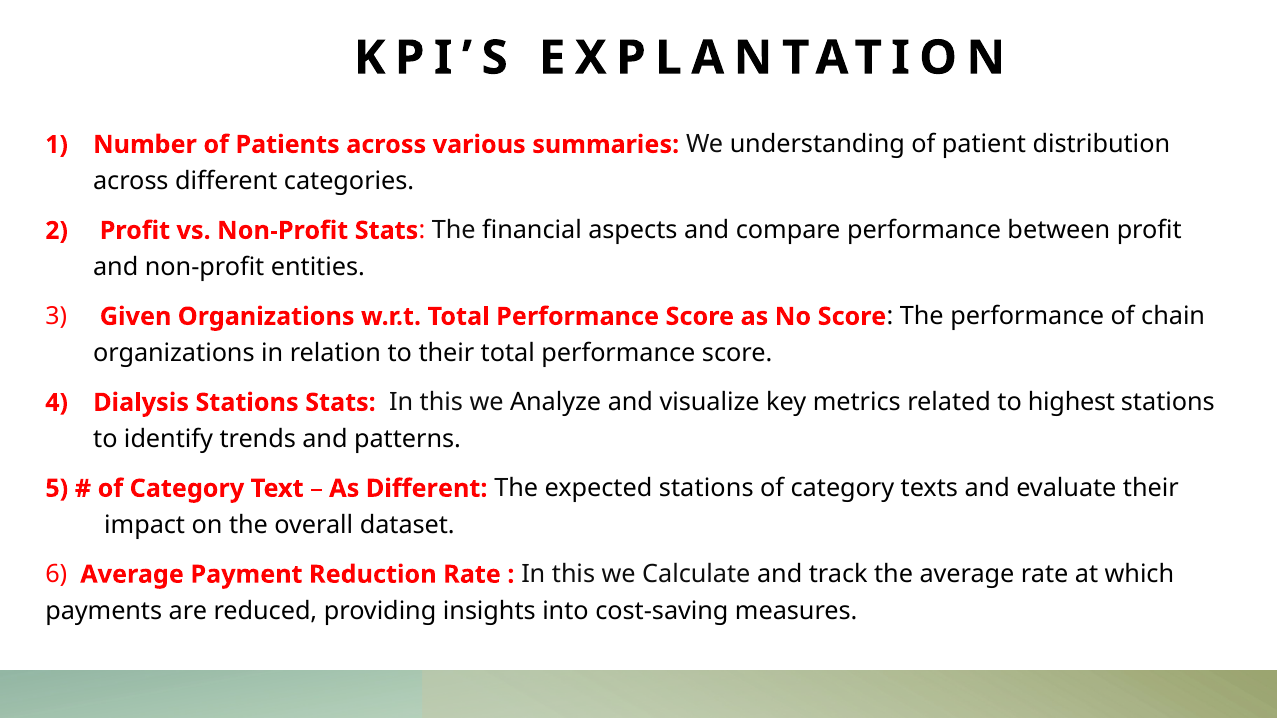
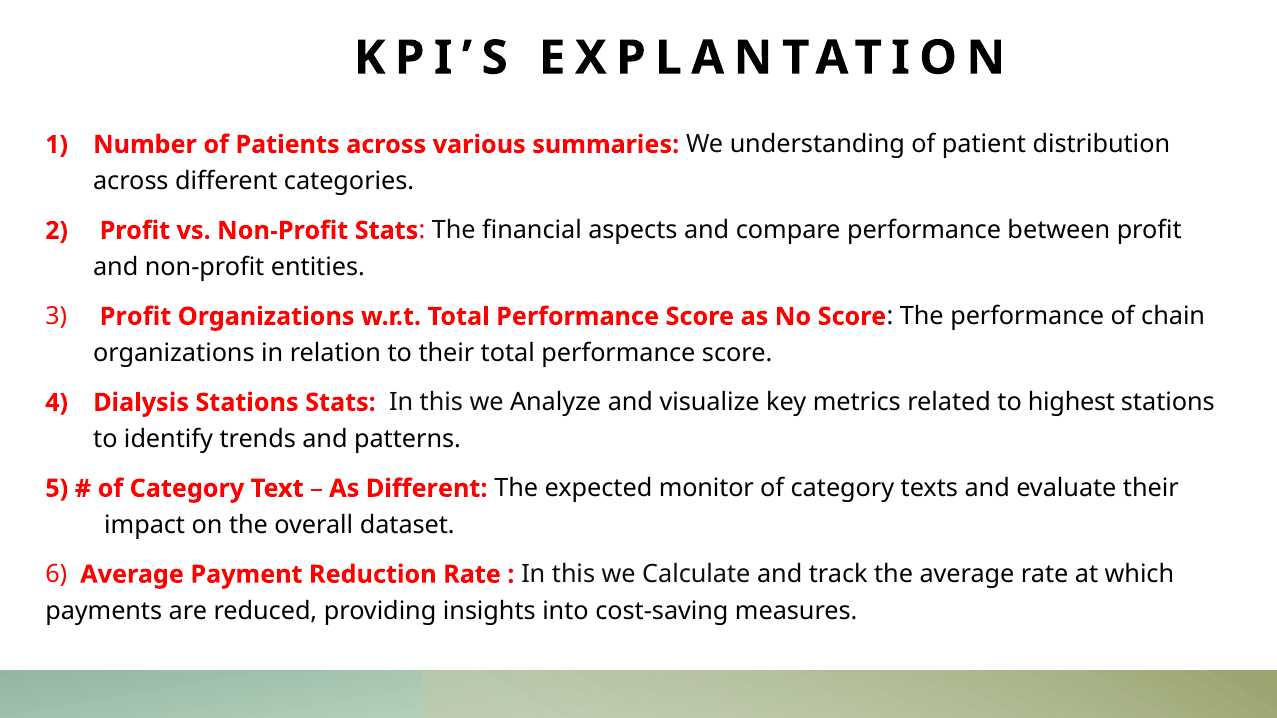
Given at (136, 317): Given -> Profit
expected stations: stations -> monitor
